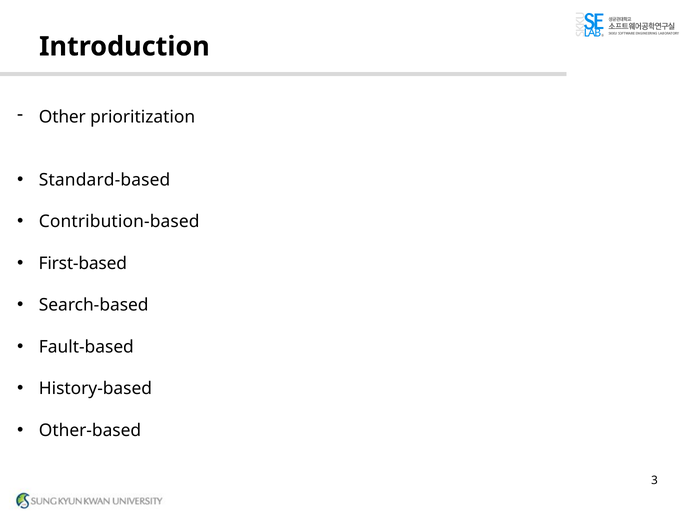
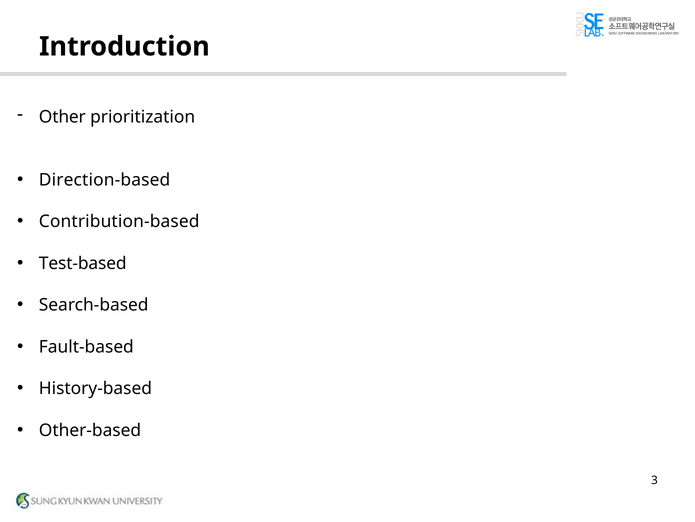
Standard-based: Standard-based -> Direction-based
First-based: First-based -> Test-based
